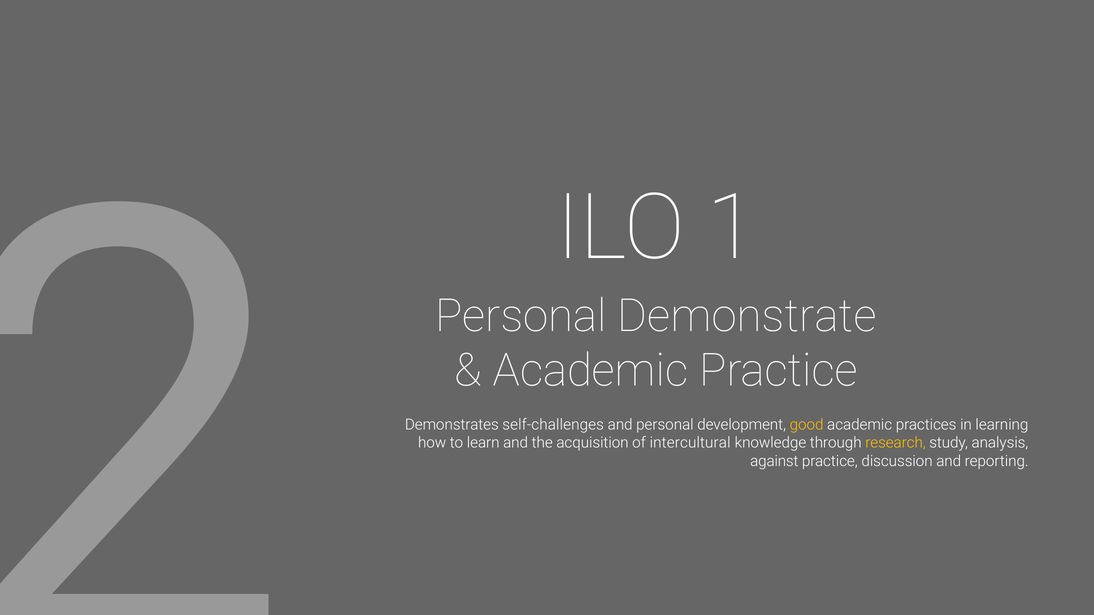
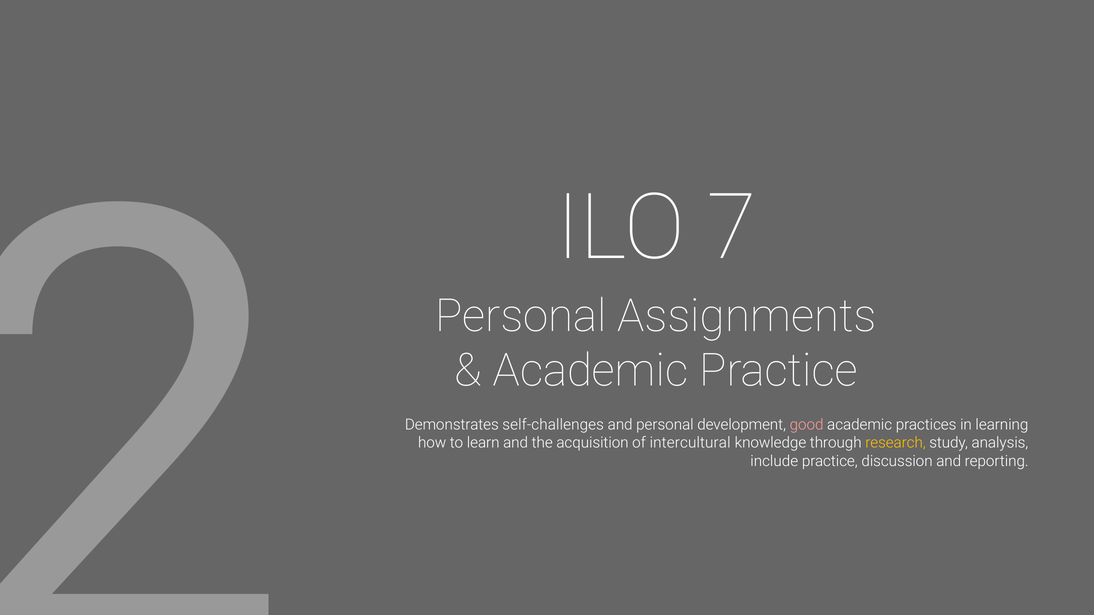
1: 1 -> 7
Demonstrate: Demonstrate -> Assignments
good colour: yellow -> pink
against: against -> include
